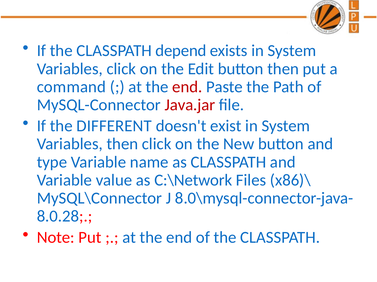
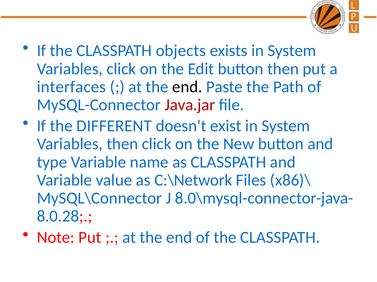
depend: depend -> objects
command: command -> interfaces
end at (187, 87) colour: red -> black
